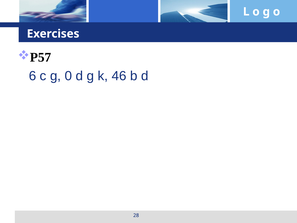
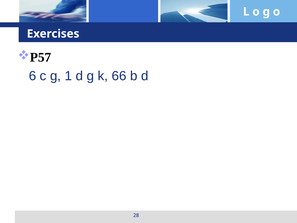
0: 0 -> 1
46: 46 -> 66
